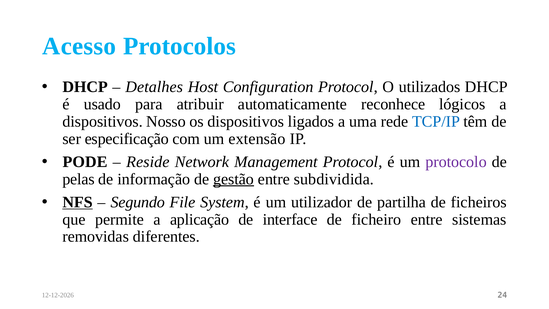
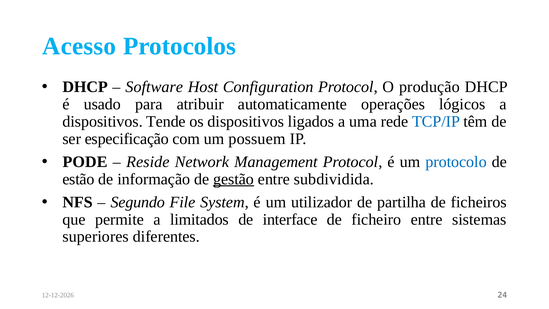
Detalhes: Detalhes -> Software
utilizados: utilizados -> produção
reconhece: reconhece -> operações
Nosso: Nosso -> Tende
extensão: extensão -> possuem
protocolo colour: purple -> blue
pelas: pelas -> estão
NFS underline: present -> none
aplicação: aplicação -> limitados
removidas: removidas -> superiores
